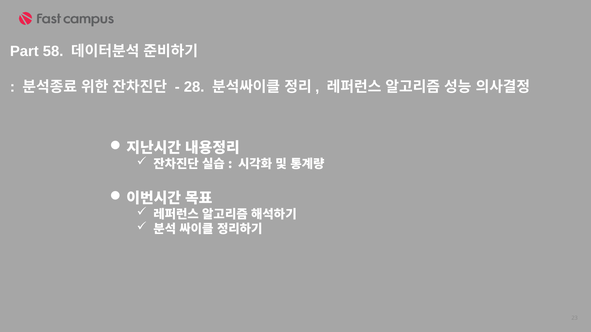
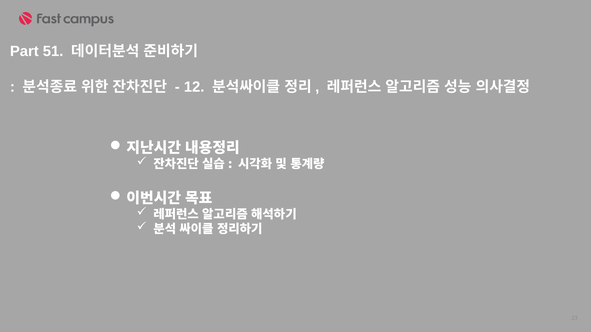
58: 58 -> 51
28: 28 -> 12
